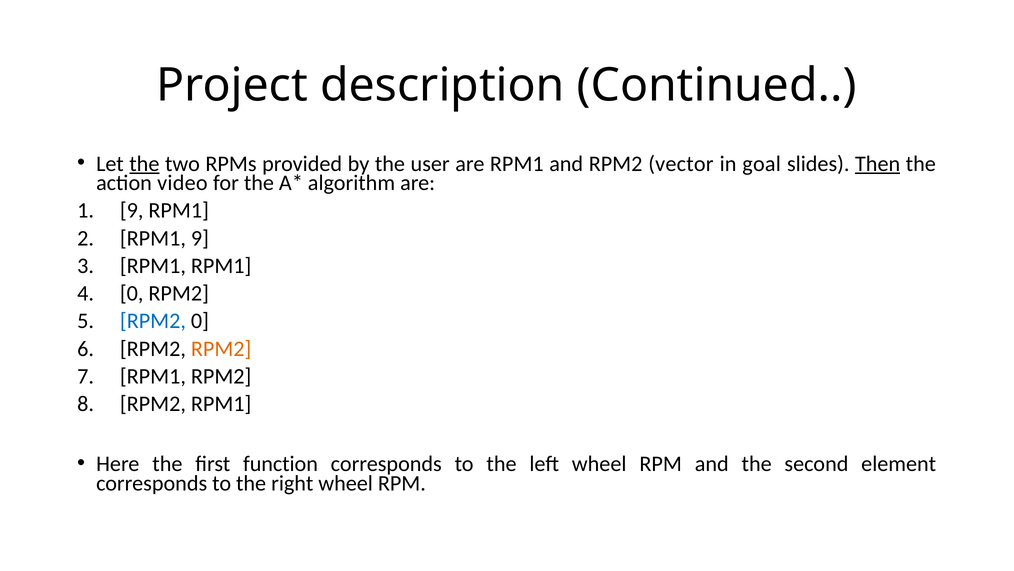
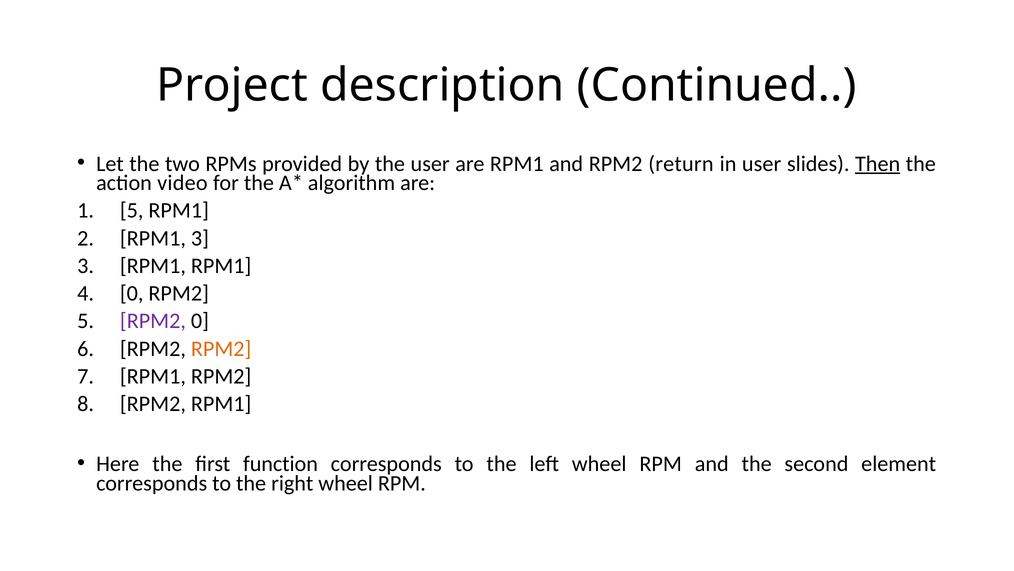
the at (144, 164) underline: present -> none
vector: vector -> return
in goal: goal -> user
9 at (132, 210): 9 -> 5
RPM1 9: 9 -> 3
RPM2 at (153, 321) colour: blue -> purple
